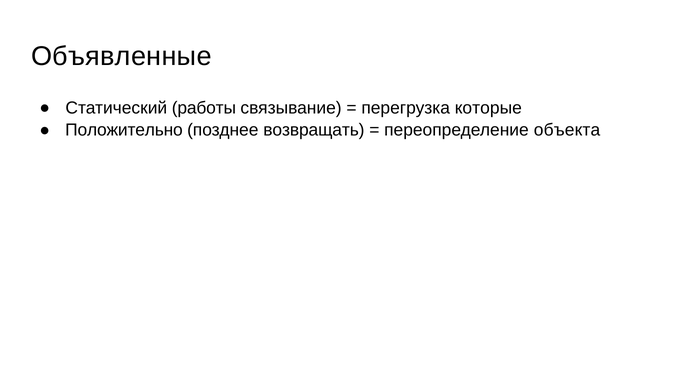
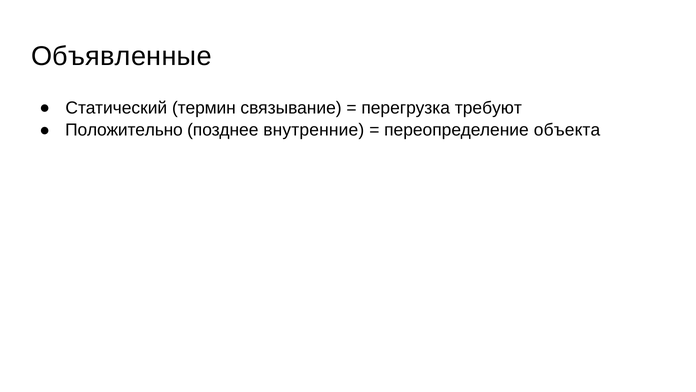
работы: работы -> термин
которые: которые -> требуют
возвращать: возвращать -> внутренние
